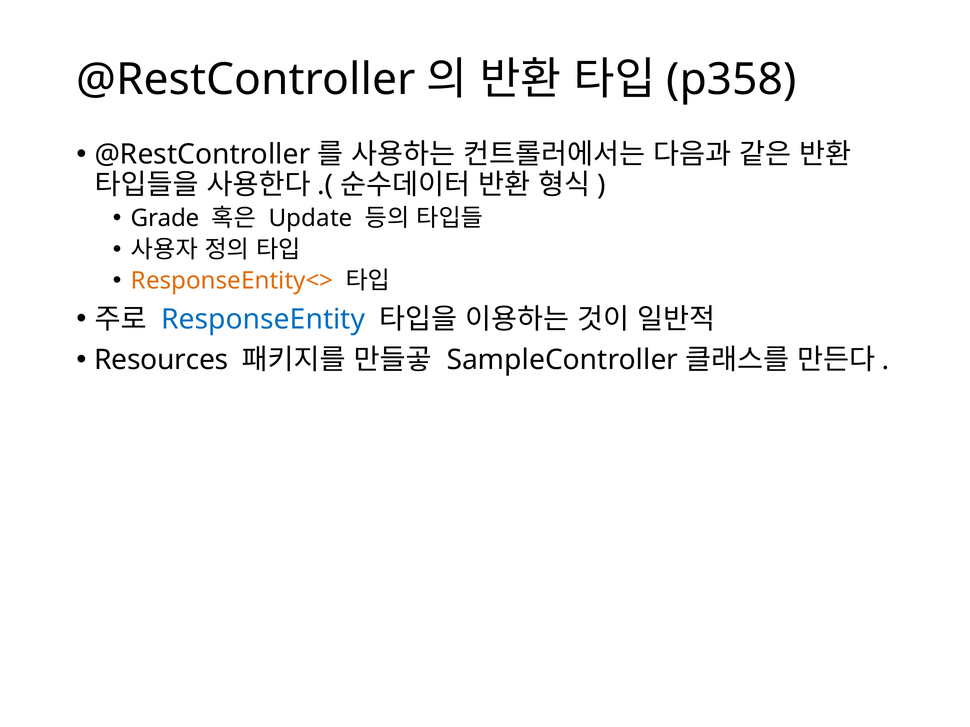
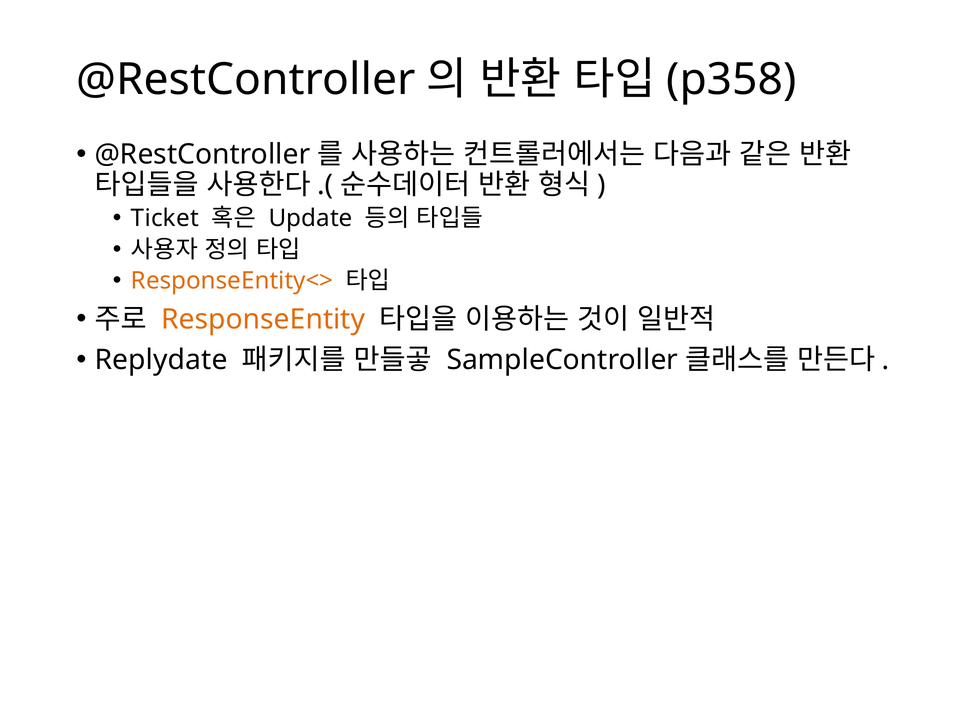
Grade: Grade -> Ticket
ResponseEntity colour: blue -> orange
Resources: Resources -> Replydate
